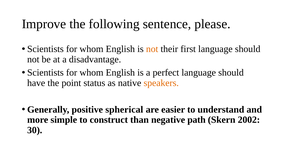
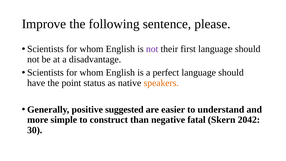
not at (152, 49) colour: orange -> purple
spherical: spherical -> suggested
path: path -> fatal
2002: 2002 -> 2042
